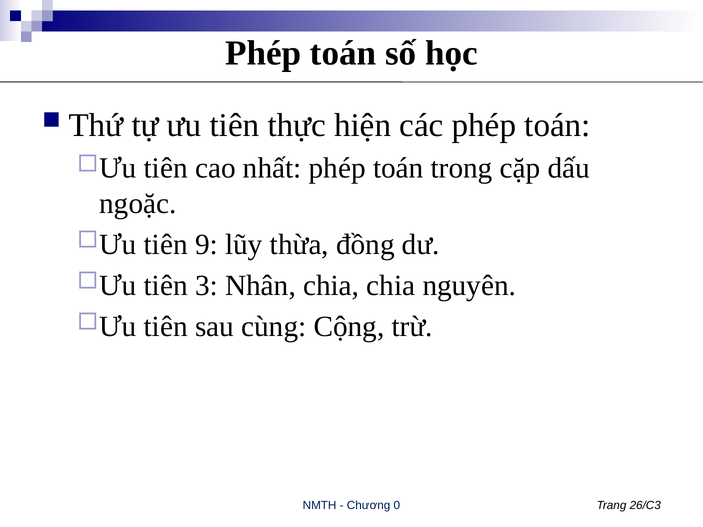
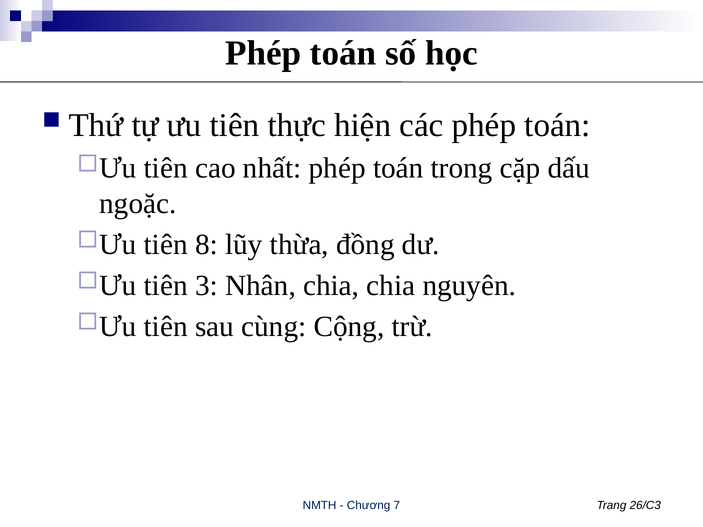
9: 9 -> 8
0: 0 -> 7
